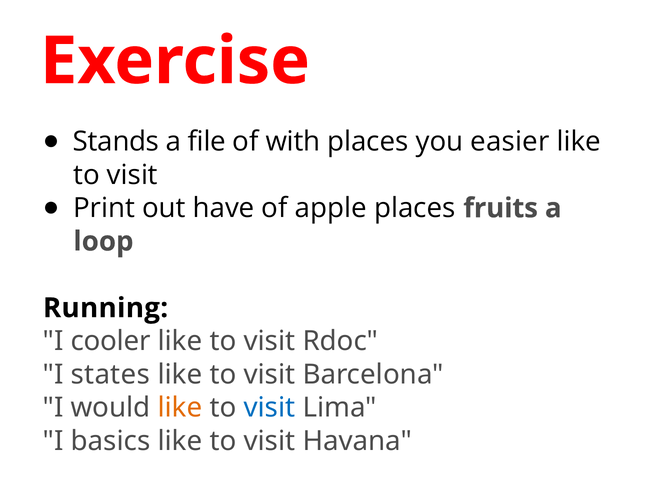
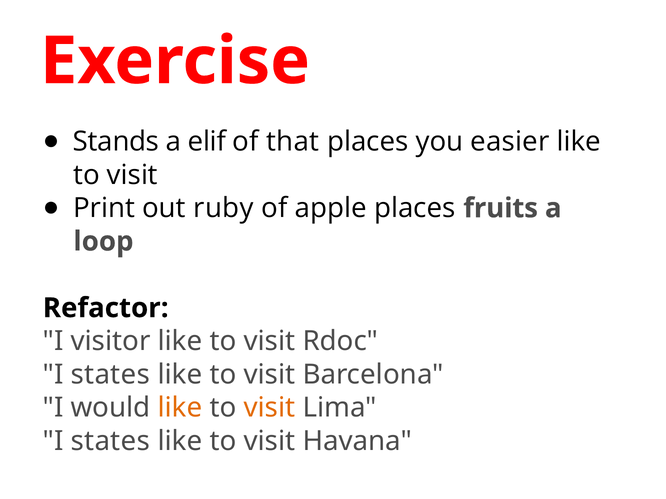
file: file -> elif
with: with -> that
have: have -> ruby
Running: Running -> Refactor
cooler: cooler -> visitor
visit at (270, 408) colour: blue -> orange
basics at (111, 441): basics -> states
